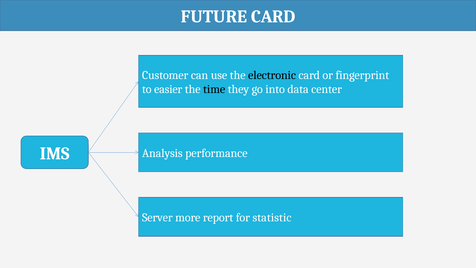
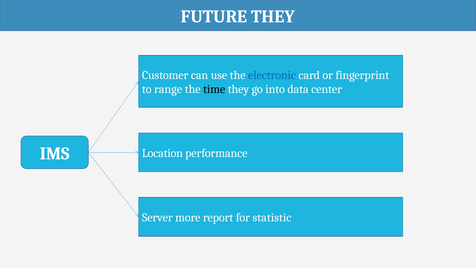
FUTURE CARD: CARD -> THEY
electronic colour: black -> blue
easier: easier -> range
Analysis: Analysis -> Location
